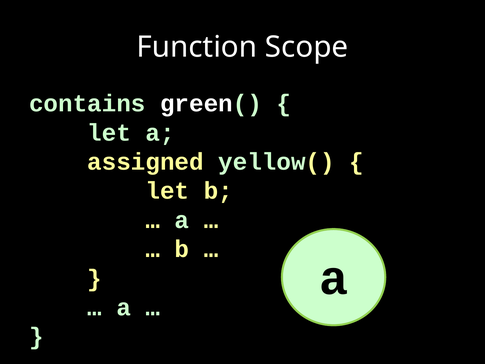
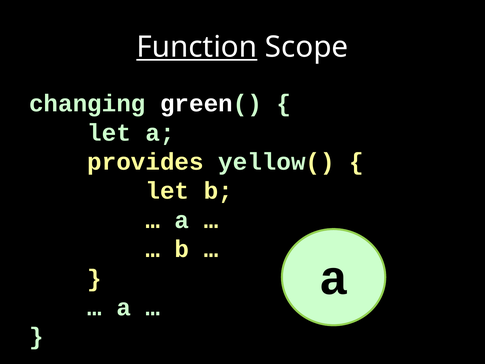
Function underline: none -> present
contains: contains -> changing
assigned: assigned -> provides
